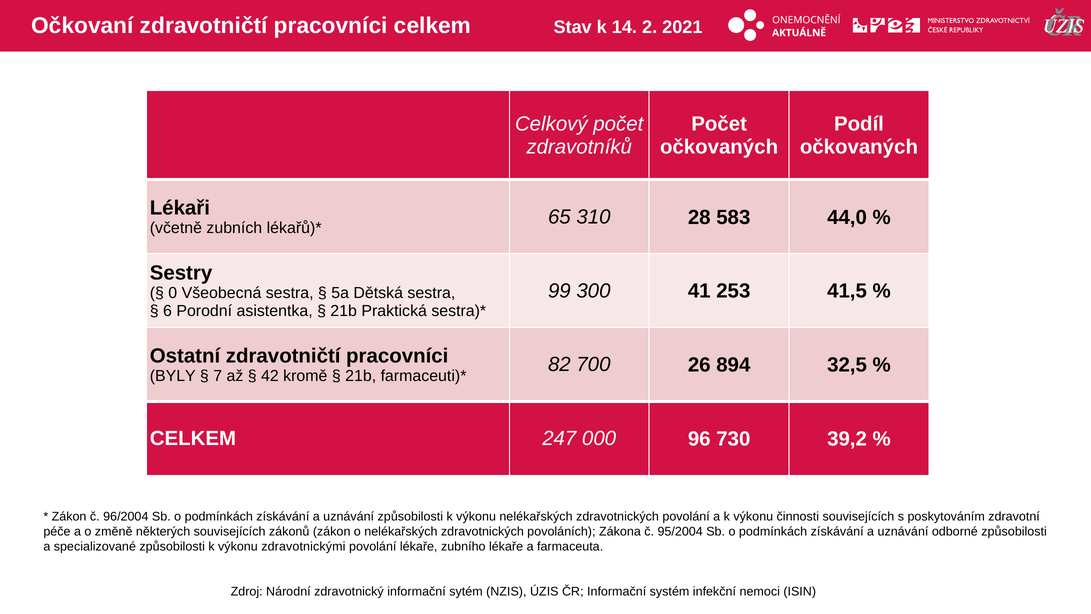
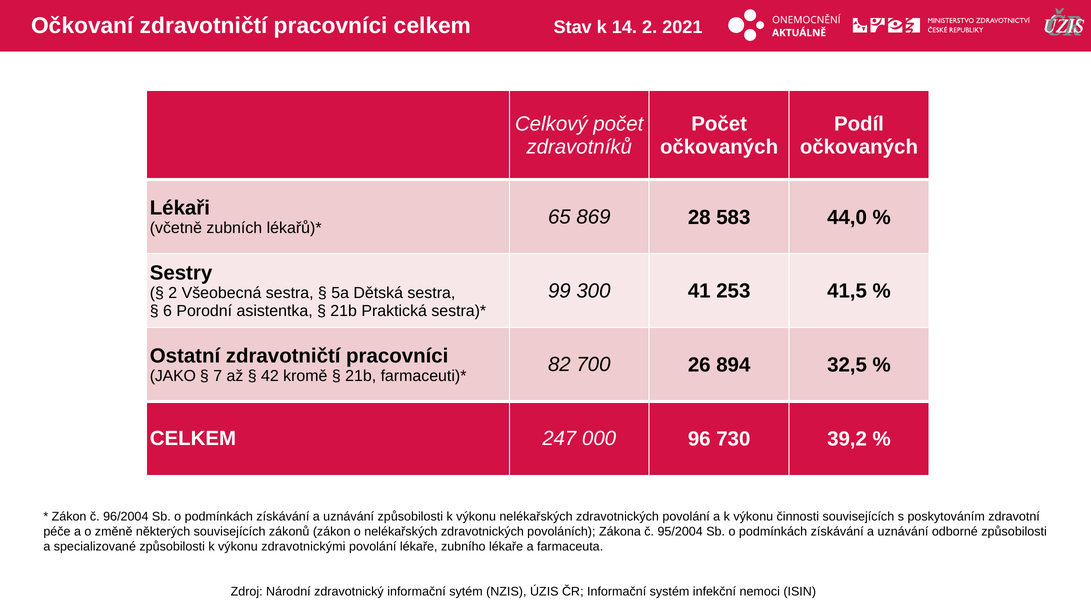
310: 310 -> 869
0 at (173, 293): 0 -> 2
BYLY: BYLY -> JAKO
